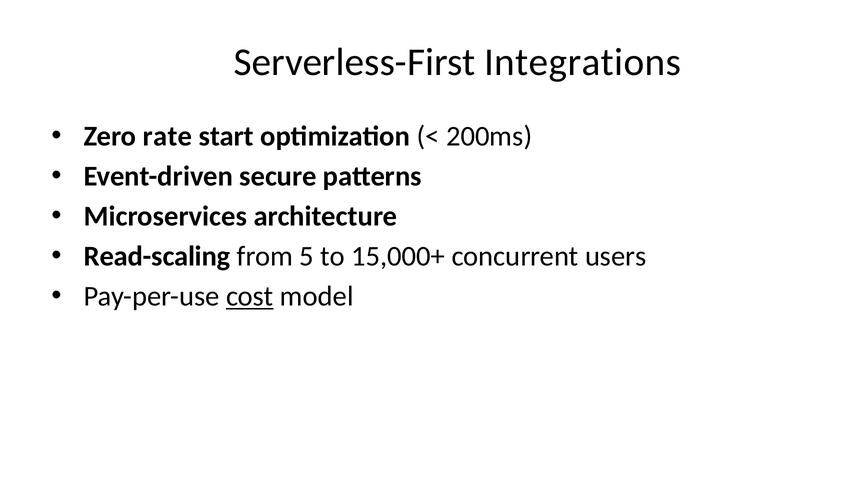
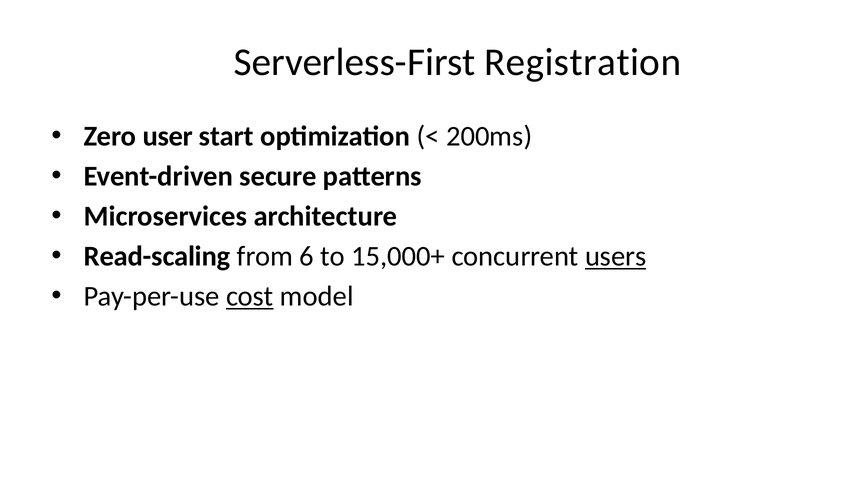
Integrations: Integrations -> Registration
rate: rate -> user
5: 5 -> 6
users underline: none -> present
